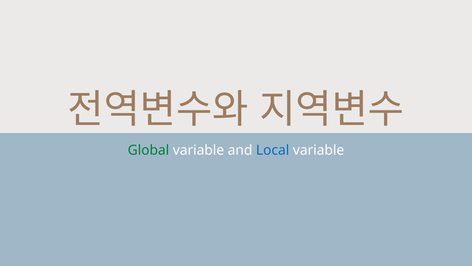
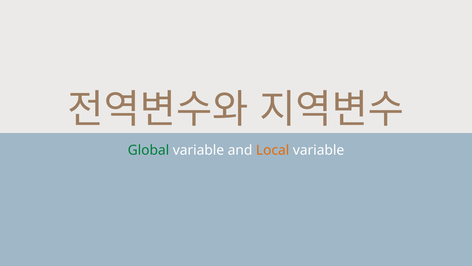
Local colour: blue -> orange
